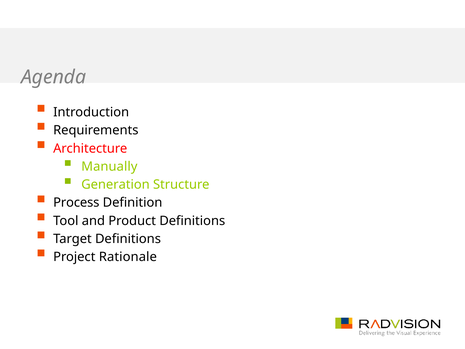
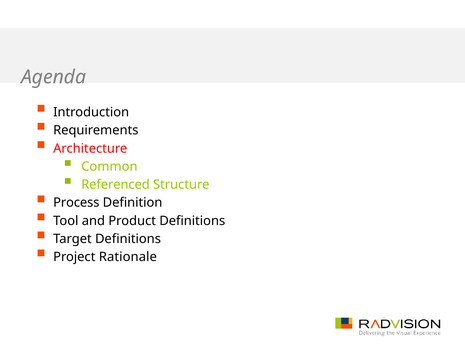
Manually: Manually -> Common
Generation: Generation -> Referenced
